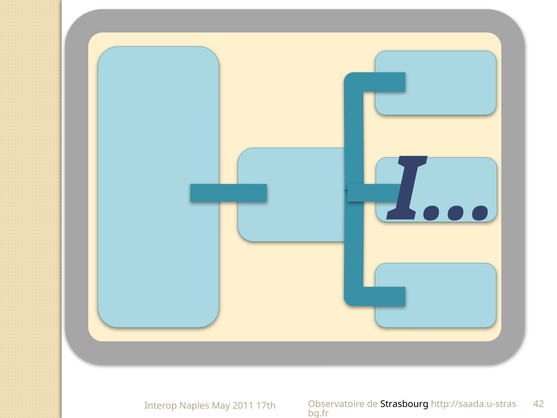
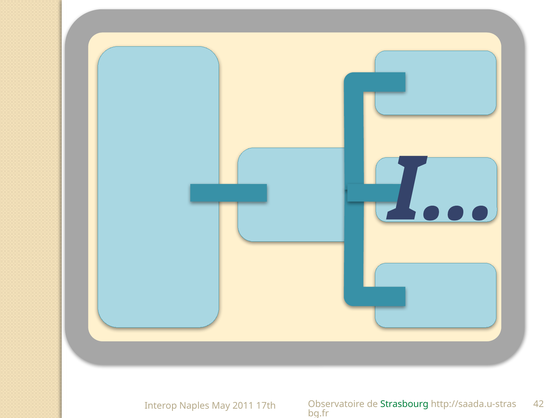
Strasbourg colour: black -> green
